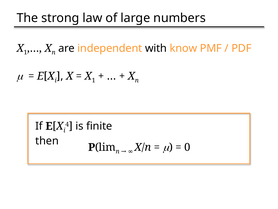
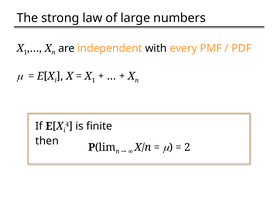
know: know -> every
0: 0 -> 2
